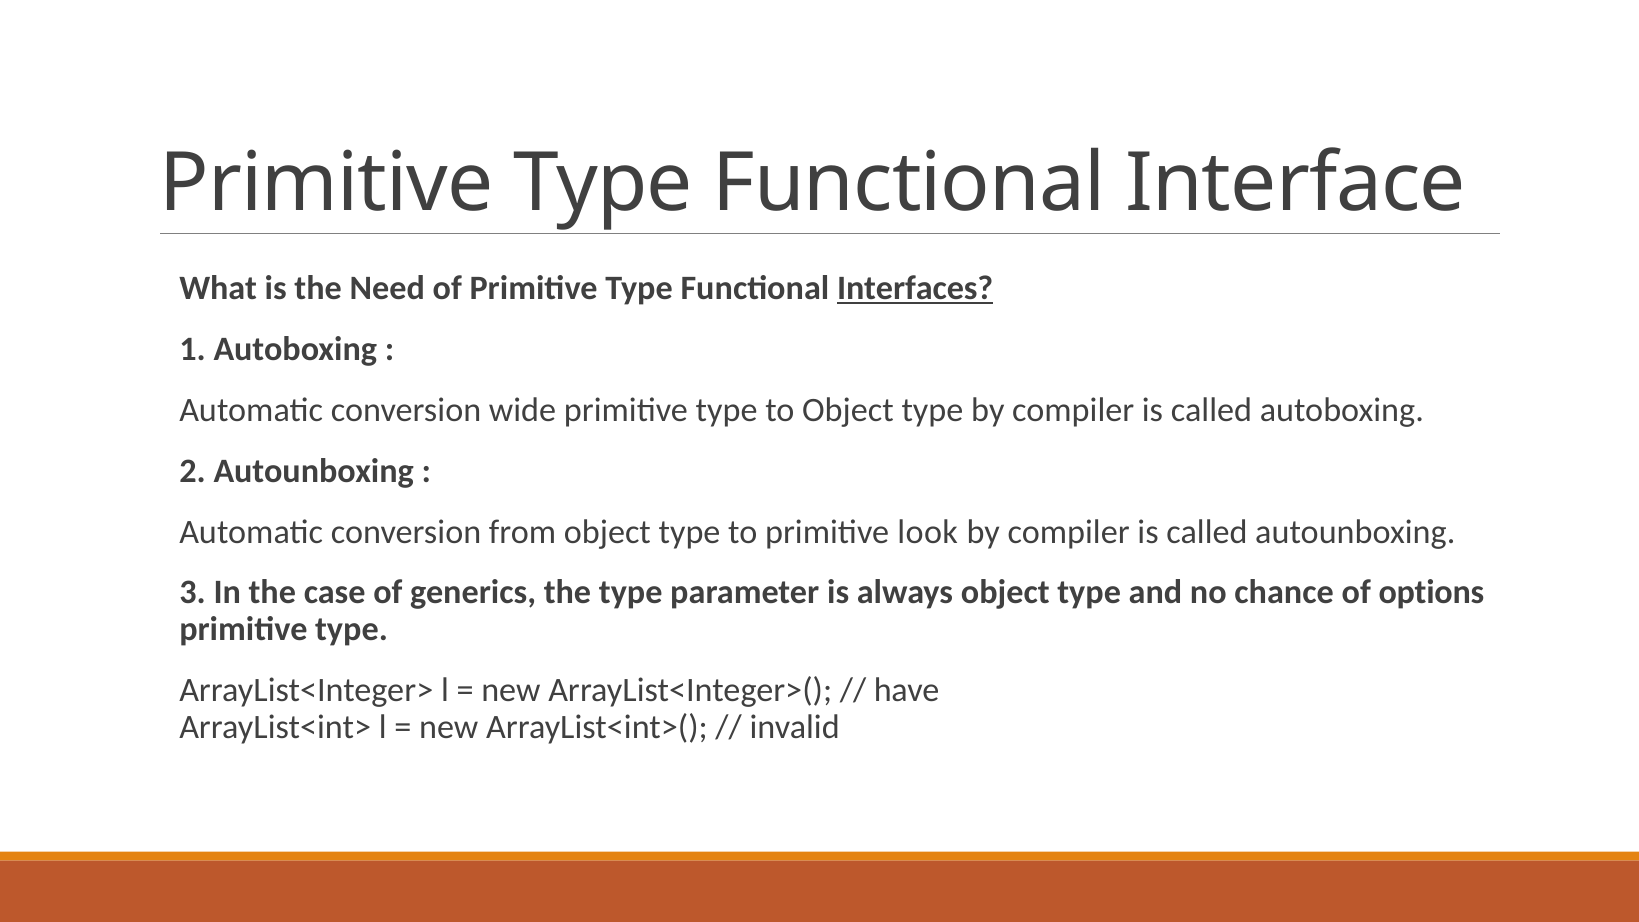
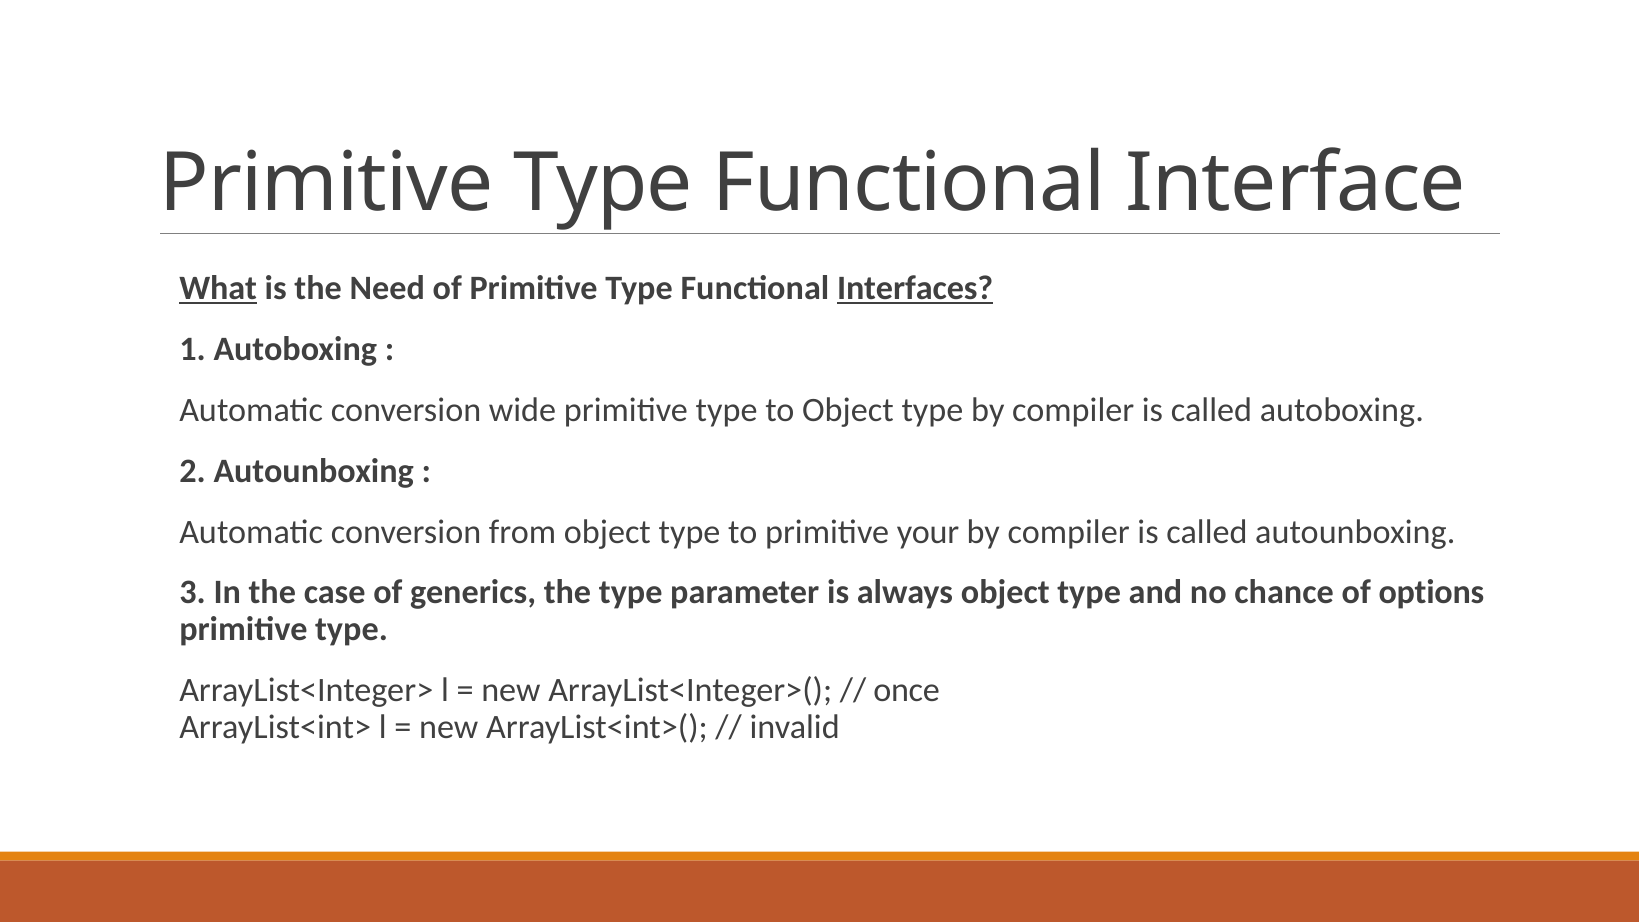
What underline: none -> present
look: look -> your
have: have -> once
